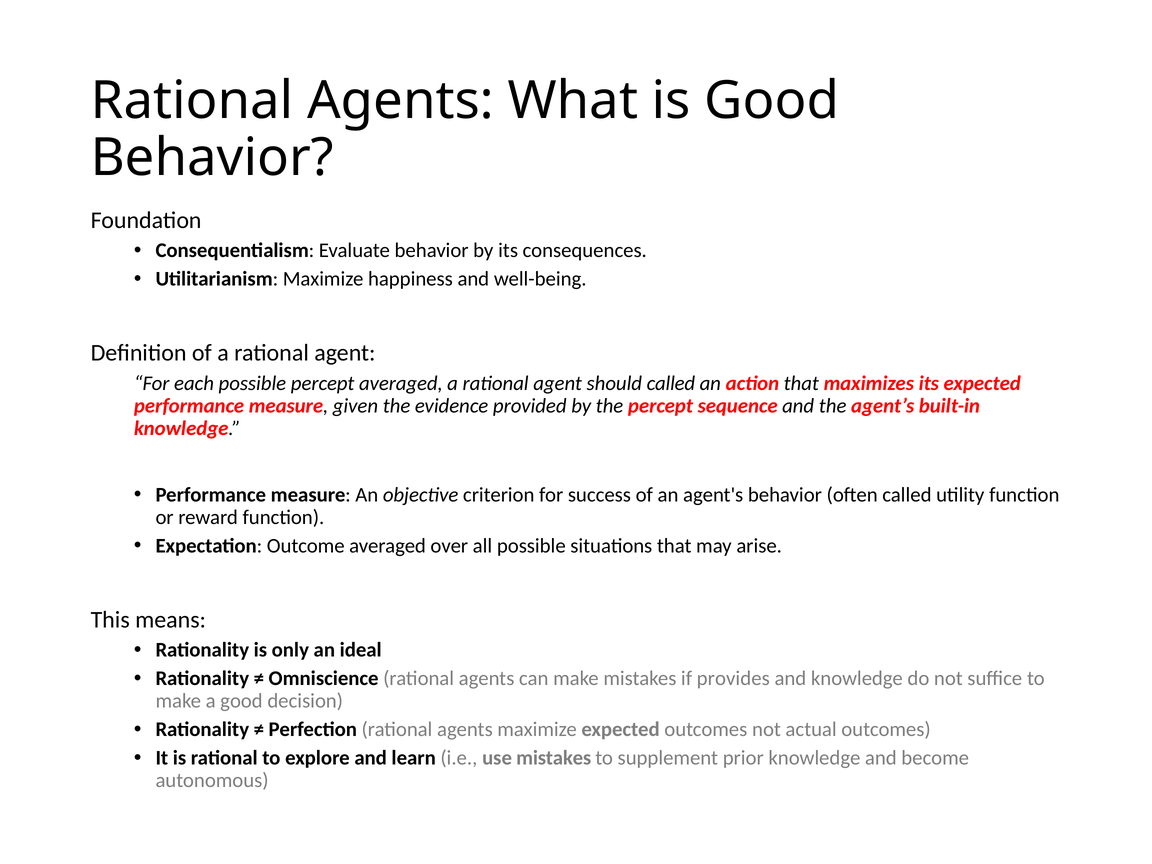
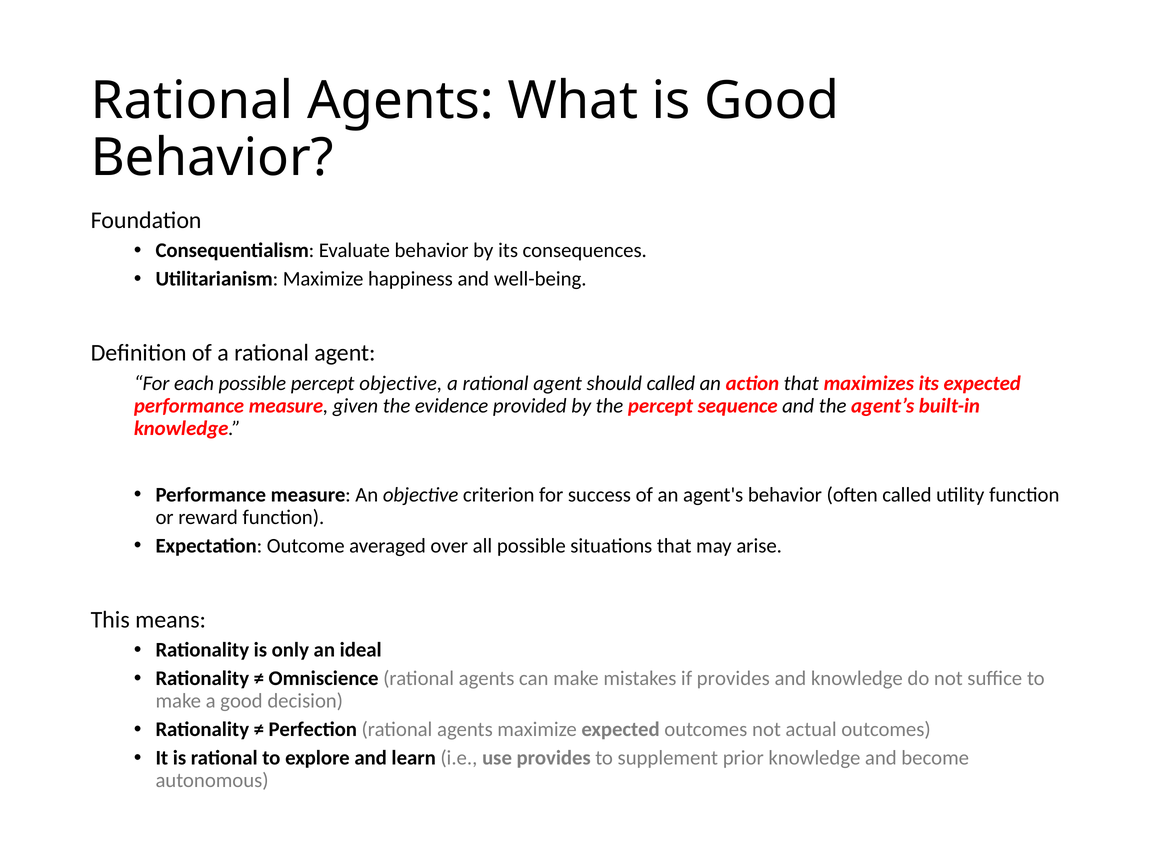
percept averaged: averaged -> objective
use mistakes: mistakes -> provides
